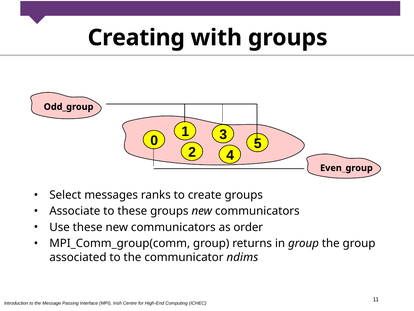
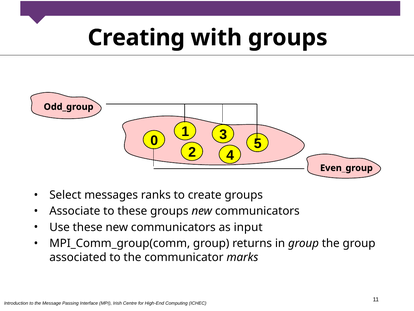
order: order -> input
ndims: ndims -> marks
